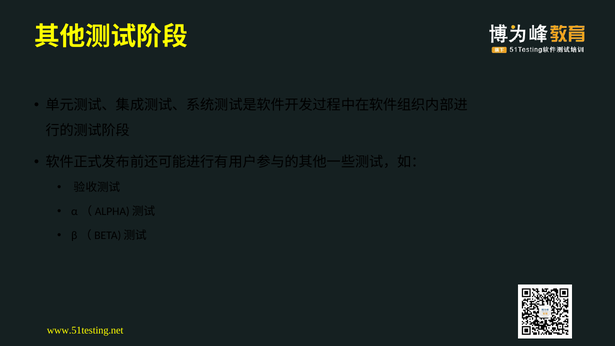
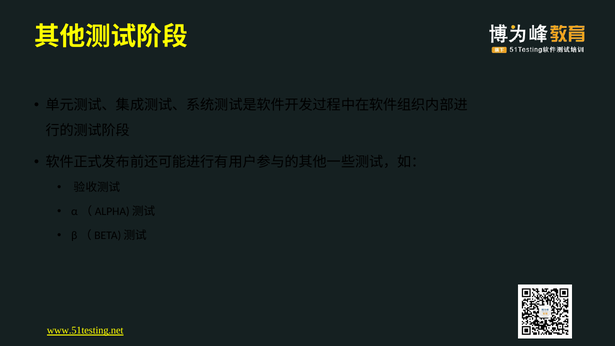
www.51testing.net underline: none -> present
